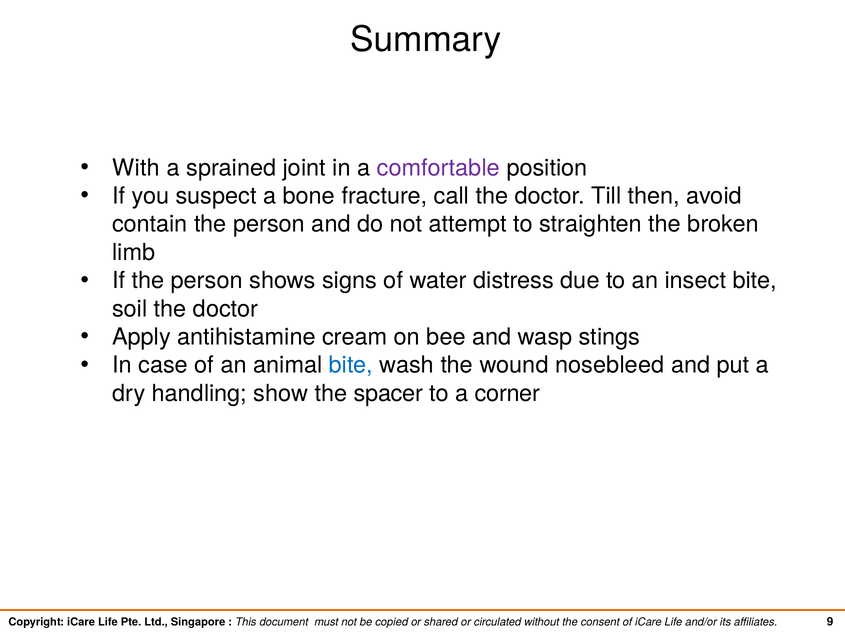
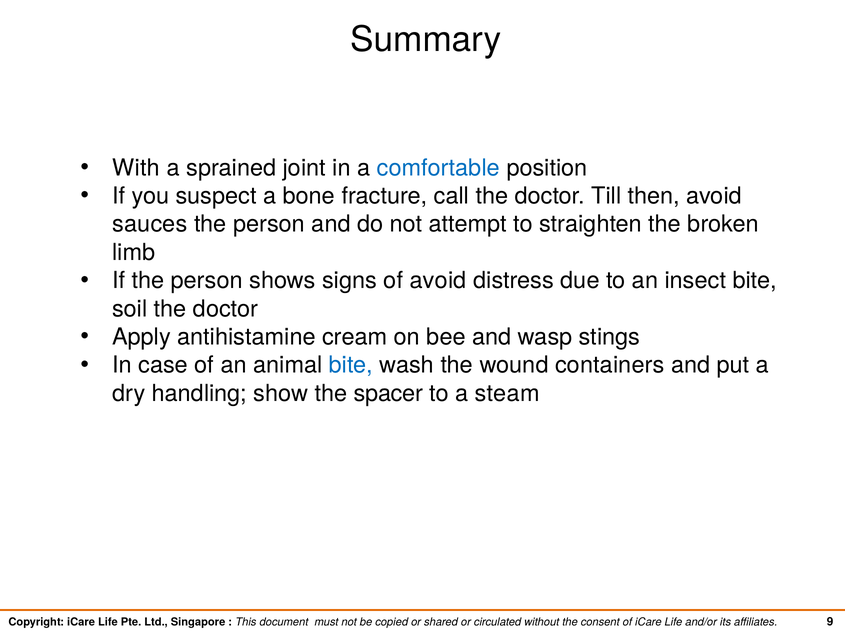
comfortable colour: purple -> blue
contain: contain -> sauces
of water: water -> avoid
nosebleed: nosebleed -> containers
corner: corner -> steam
